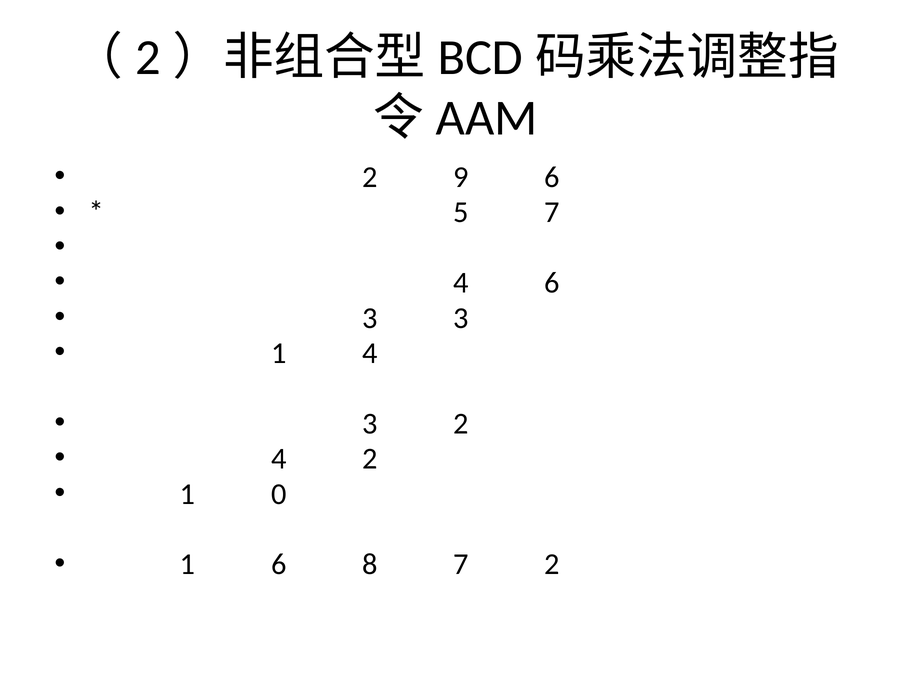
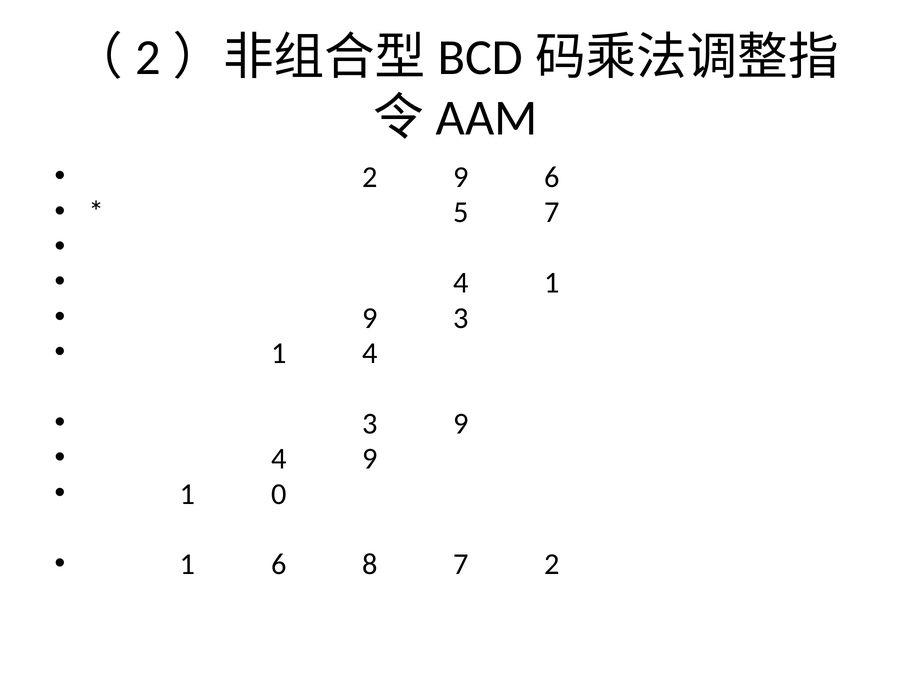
4 6: 6 -> 1
3 at (370, 318): 3 -> 9
3 2: 2 -> 9
4 2: 2 -> 9
